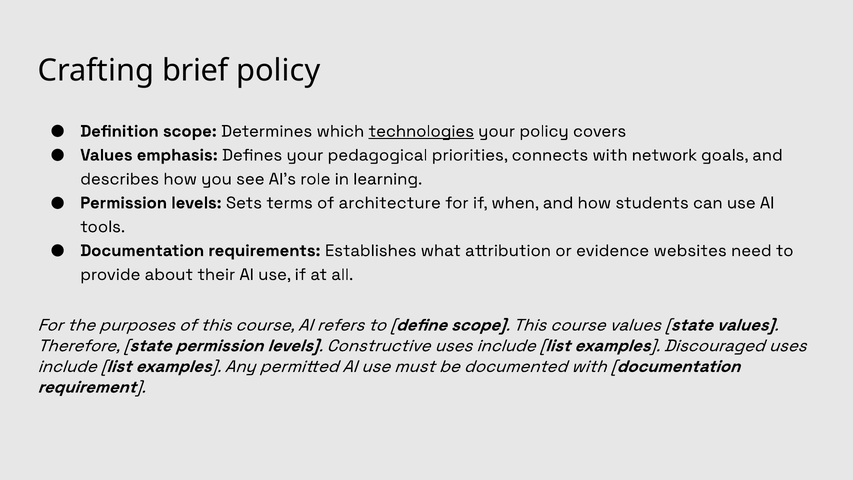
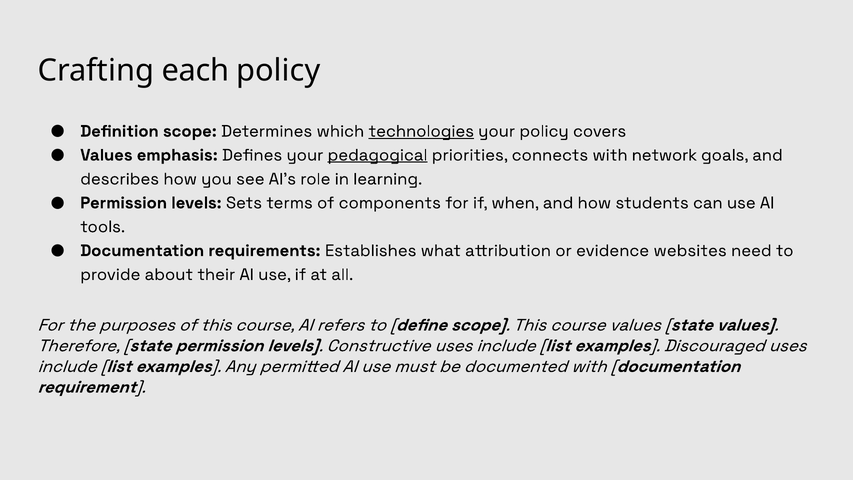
brief: brief -> each
pedagogical underline: none -> present
architecture: architecture -> components
